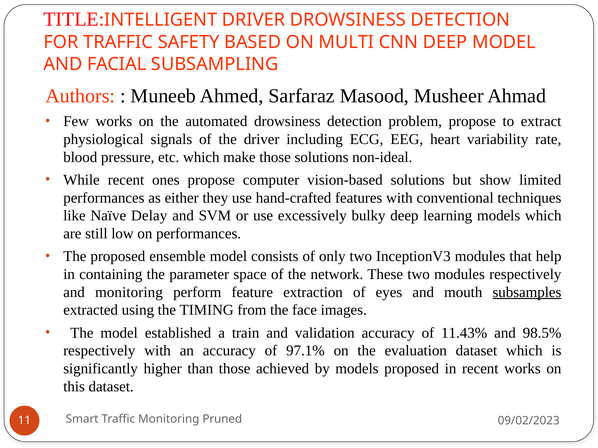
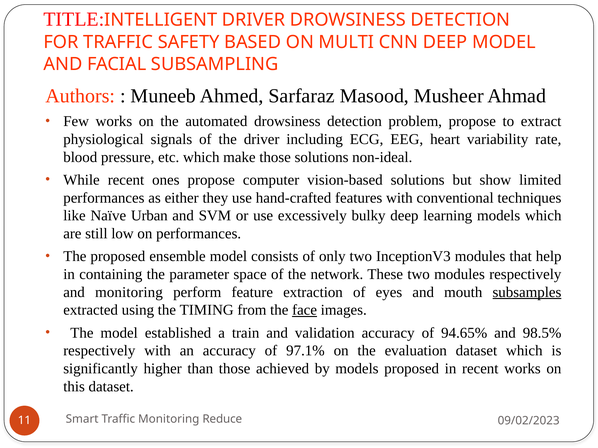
Delay: Delay -> Urban
face underline: none -> present
11.43%: 11.43% -> 94.65%
Pruned: Pruned -> Reduce
